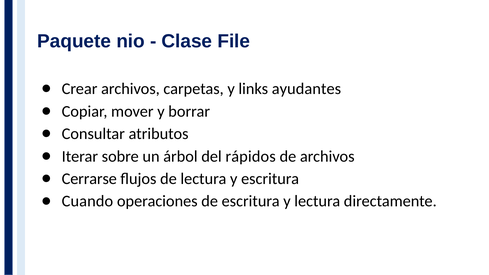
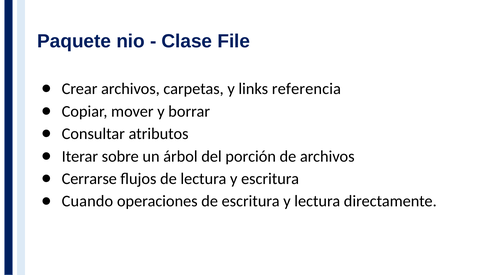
ayudantes: ayudantes -> referencia
rápidos: rápidos -> porción
